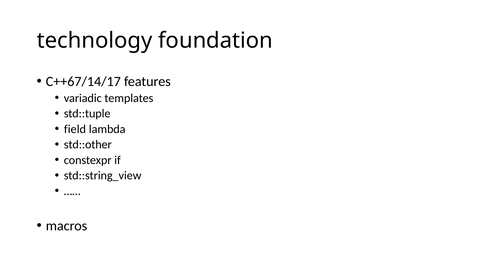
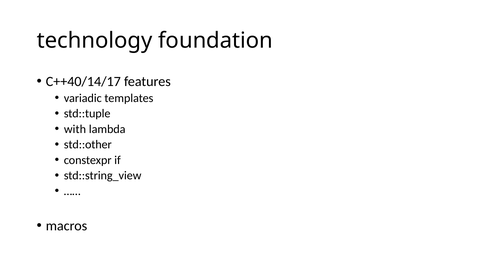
C++67/14/17: C++67/14/17 -> C++40/14/17
field: field -> with
